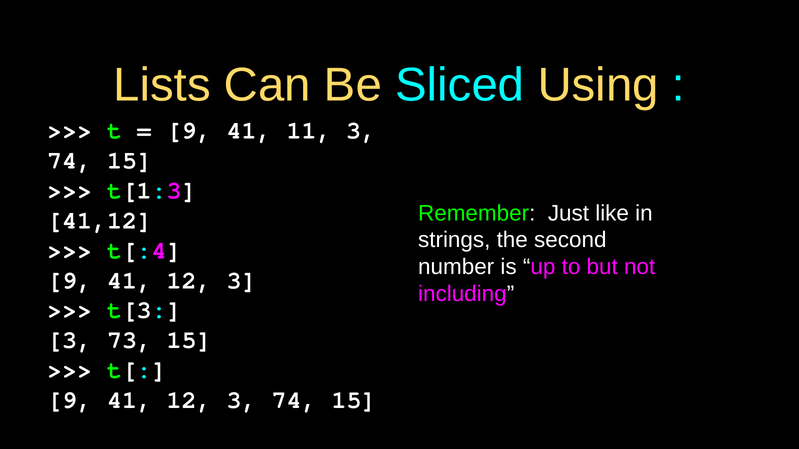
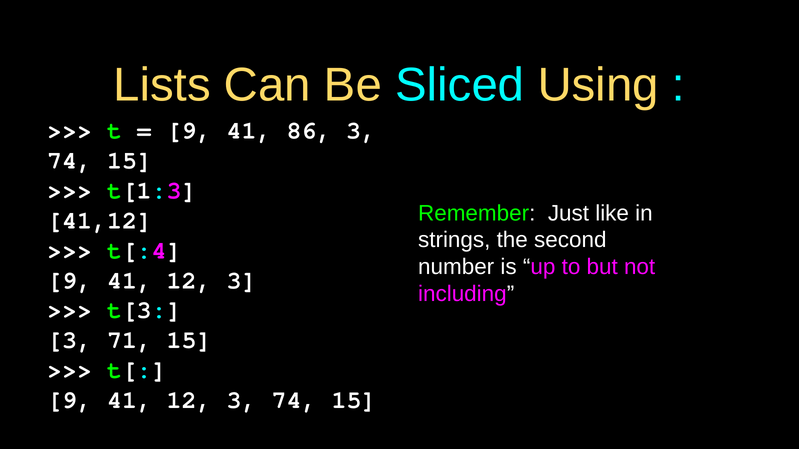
11: 11 -> 86
73: 73 -> 71
